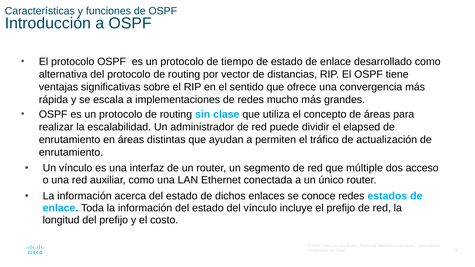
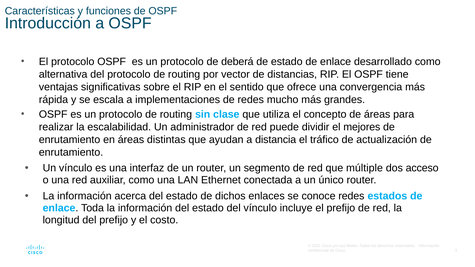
tiempo: tiempo -> deberá
elapsed: elapsed -> mejores
permiten: permiten -> distancia
